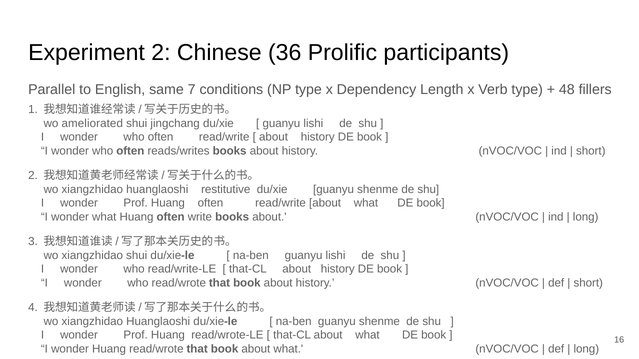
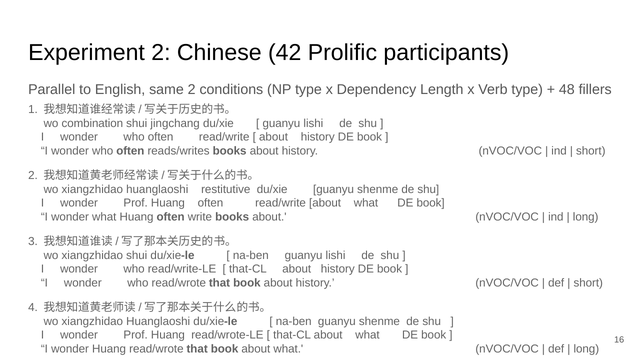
36: 36 -> 42
same 7: 7 -> 2
ameliorated: ameliorated -> combination
